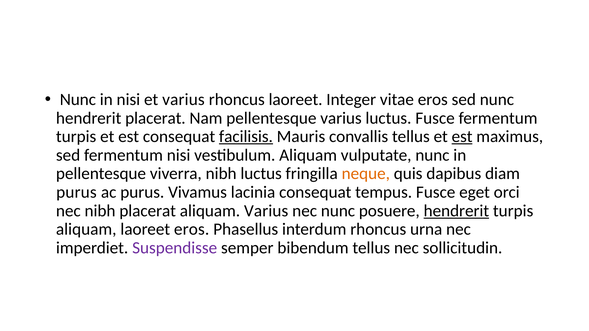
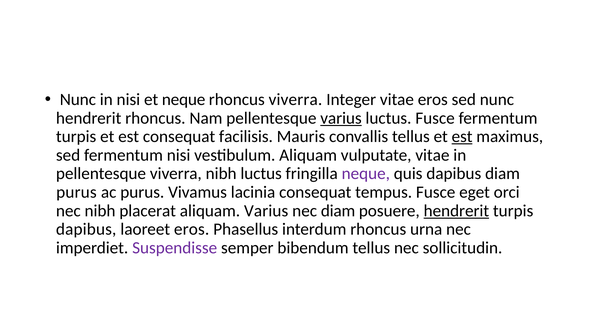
et varius: varius -> neque
rhoncus laoreet: laoreet -> viverra
hendrerit placerat: placerat -> rhoncus
varius at (341, 118) underline: none -> present
facilisis underline: present -> none
vulputate nunc: nunc -> vitae
neque at (366, 174) colour: orange -> purple
nec nunc: nunc -> diam
aliquam at (86, 229): aliquam -> dapibus
